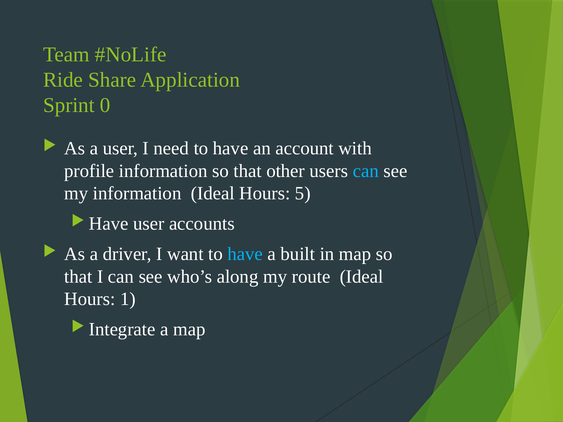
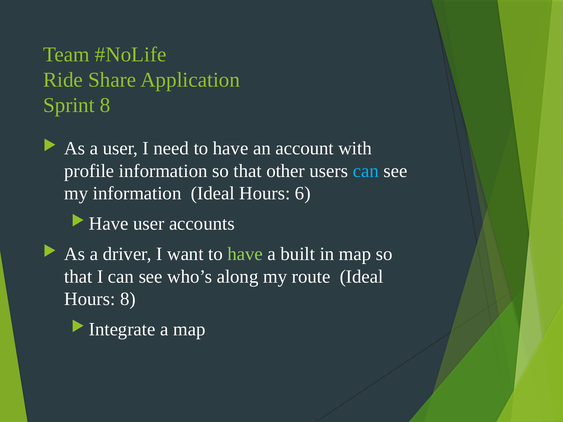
Sprint 0: 0 -> 8
5: 5 -> 6
have at (245, 254) colour: light blue -> light green
Hours 1: 1 -> 8
